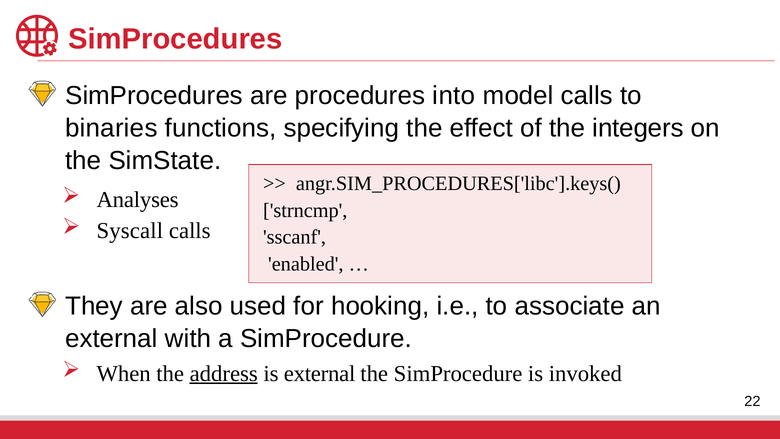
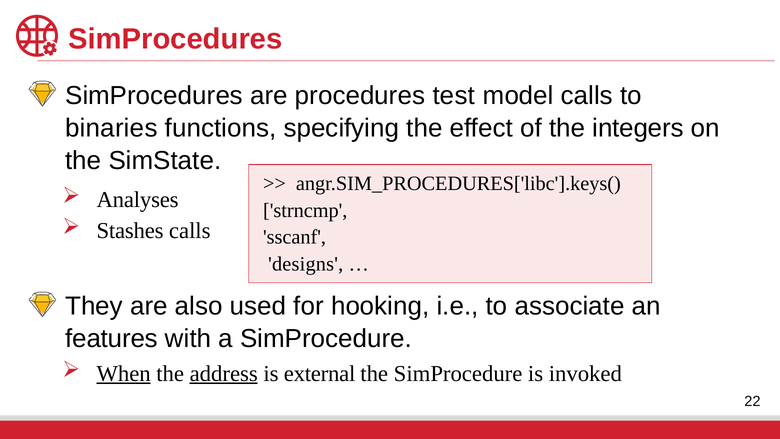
into: into -> test
Syscall: Syscall -> Stashes
enabled: enabled -> designs
external at (111, 338): external -> features
When underline: none -> present
